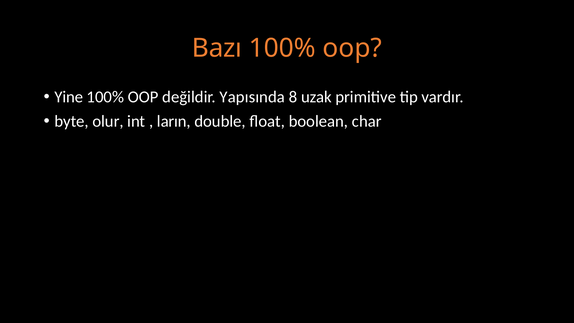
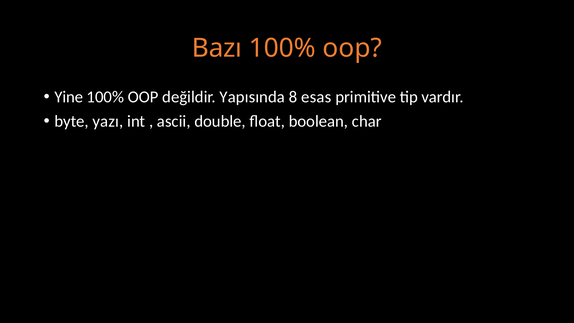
uzak: uzak -> esas
olur: olur -> yazı
ların: ların -> ascii
